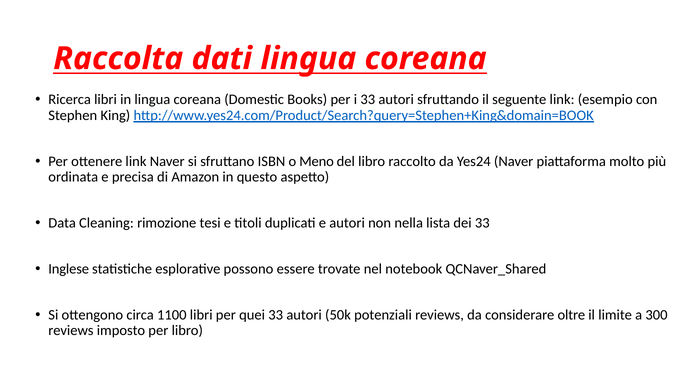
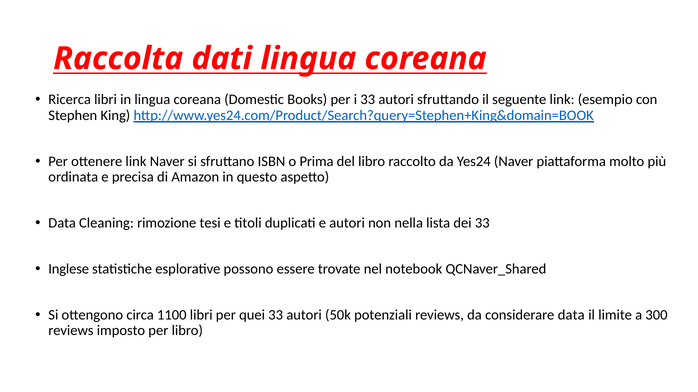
Meno: Meno -> Prima
considerare oltre: oltre -> data
